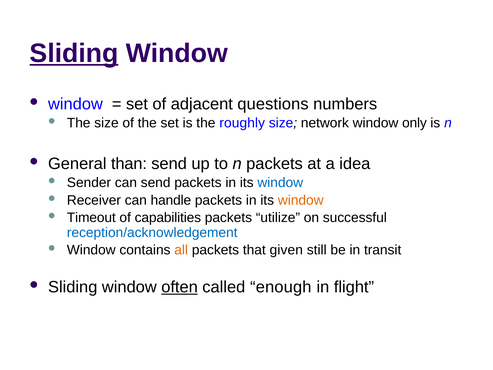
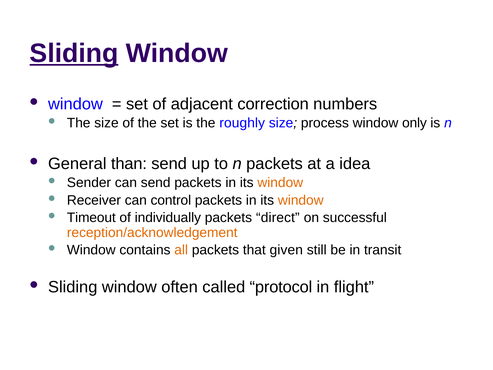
questions: questions -> correction
network: network -> process
window at (280, 183) colour: blue -> orange
handle: handle -> control
capabilities: capabilities -> individually
utilize: utilize -> direct
reception/acknowledgement colour: blue -> orange
often underline: present -> none
enough: enough -> protocol
